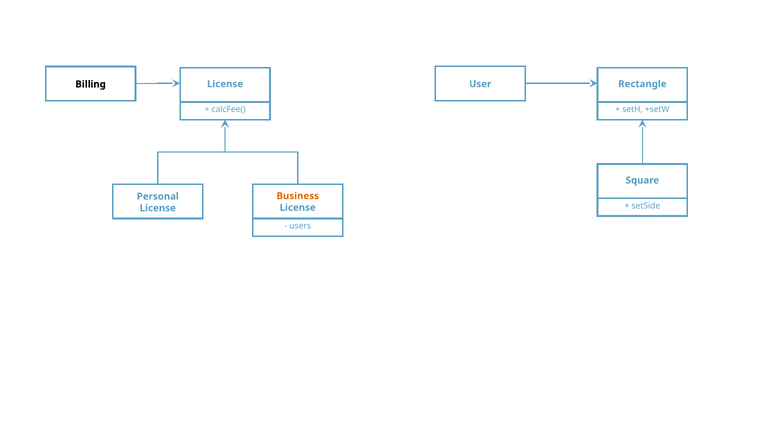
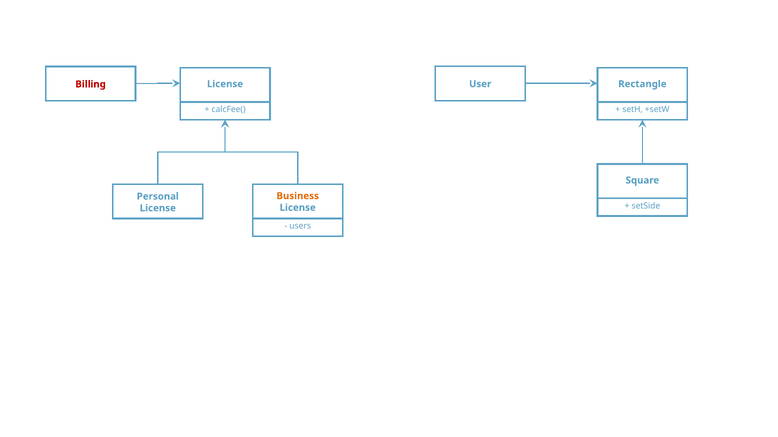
Billing colour: black -> red
